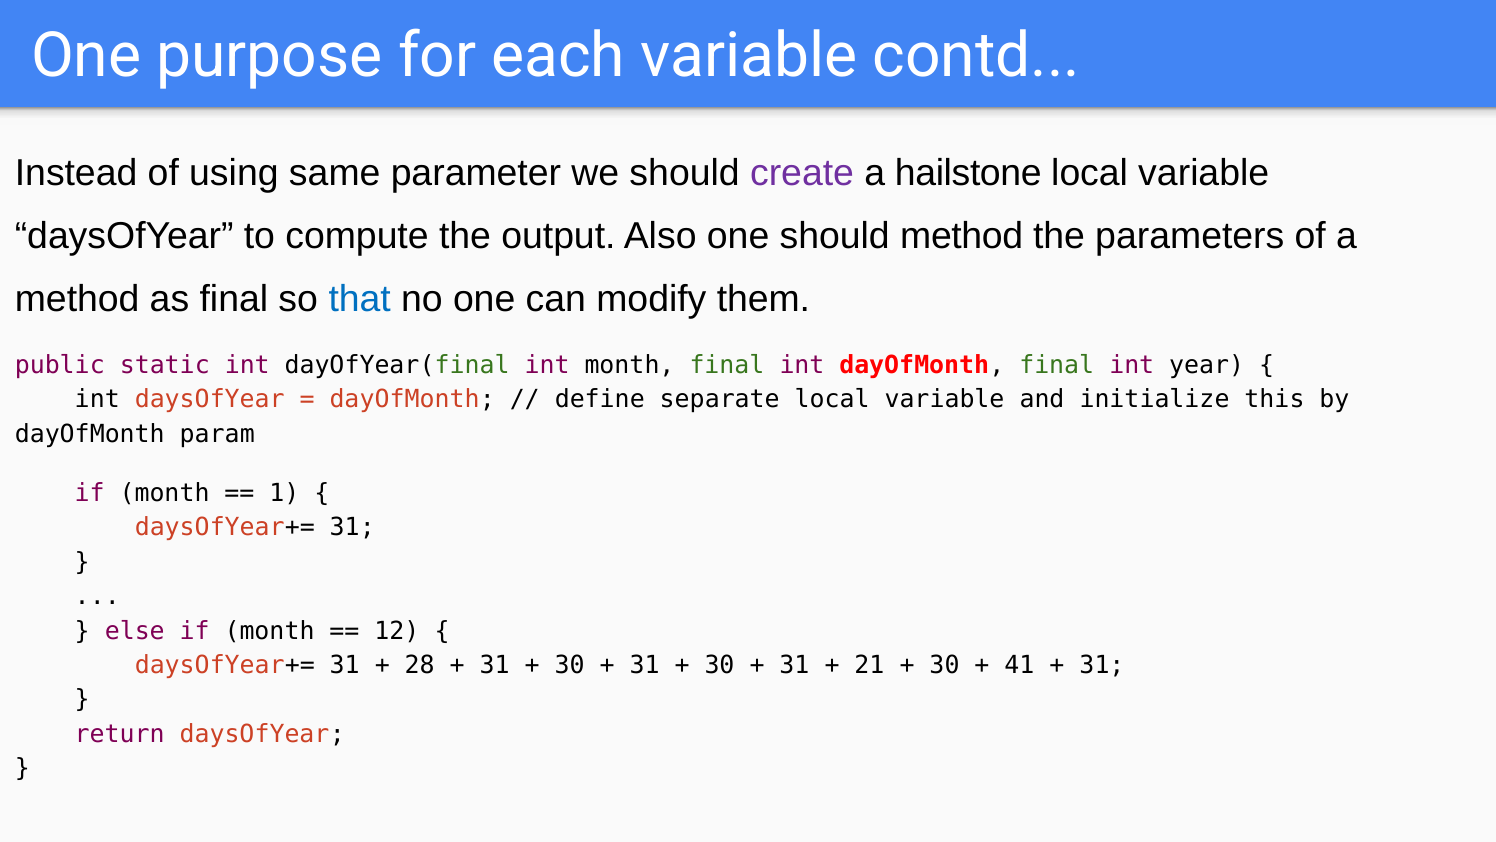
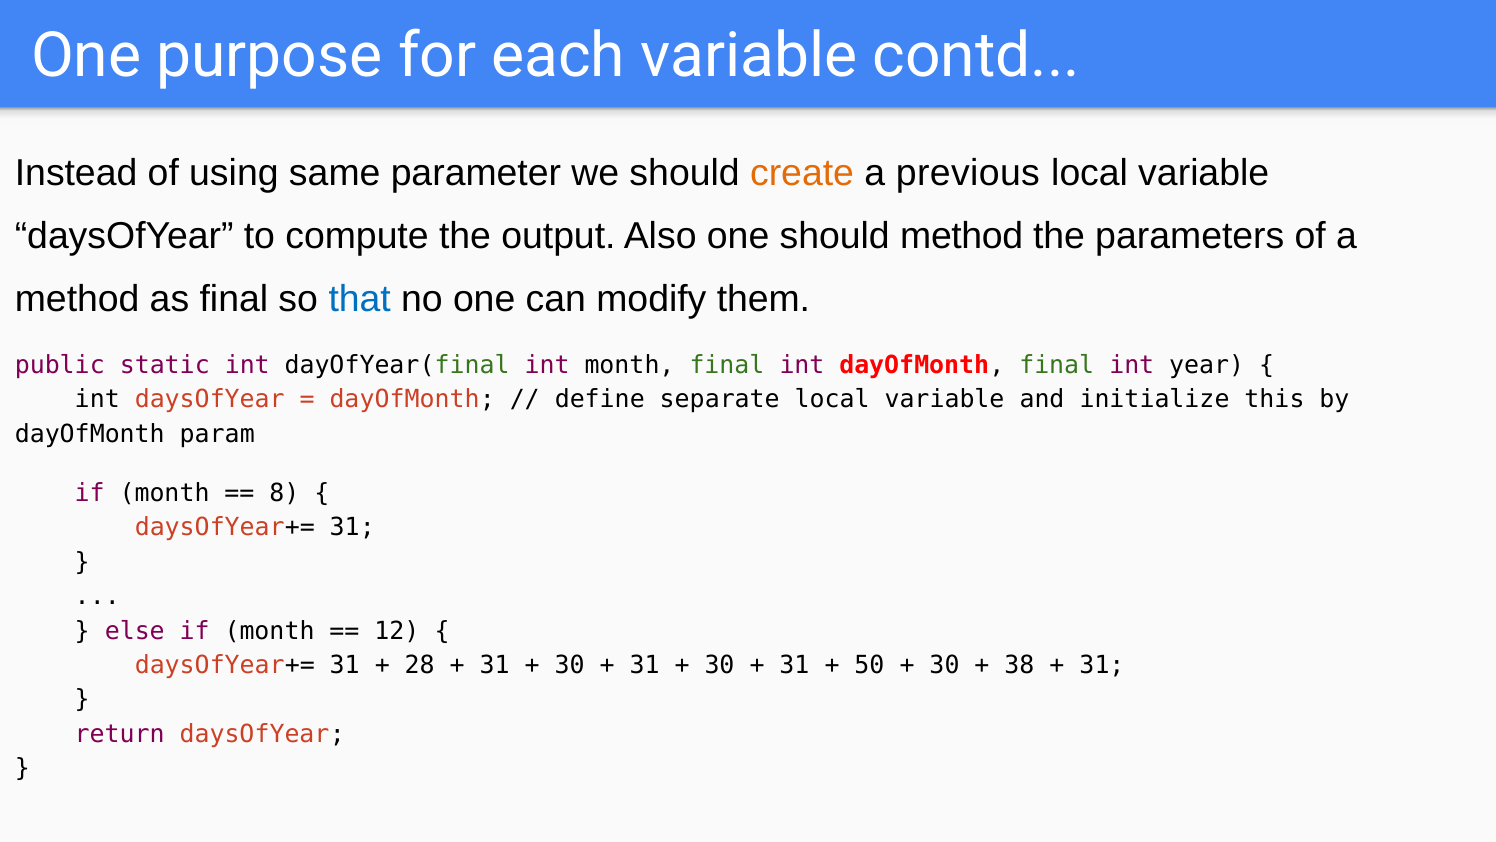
create colour: purple -> orange
hailstone: hailstone -> previous
1: 1 -> 8
21: 21 -> 50
41: 41 -> 38
